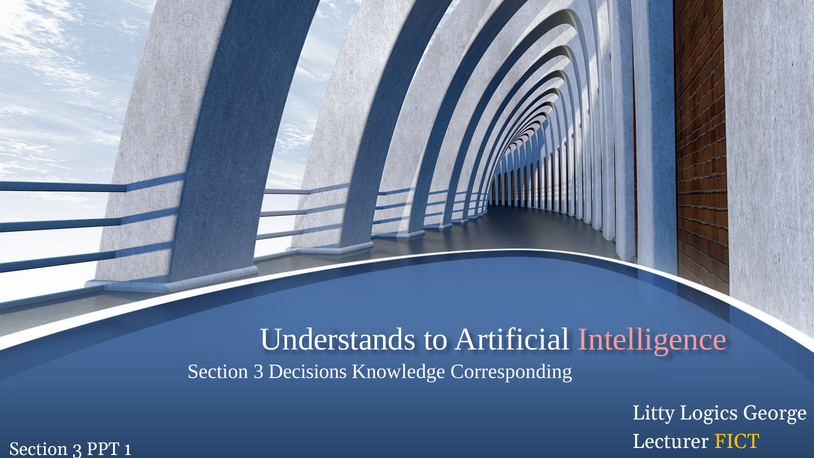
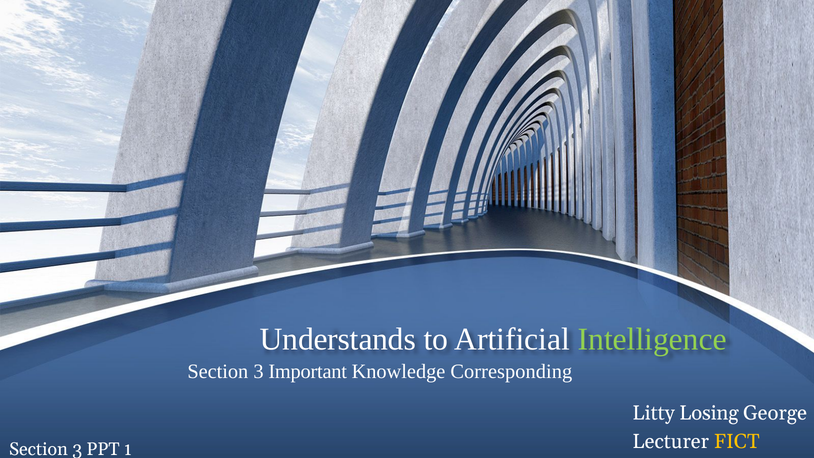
Intelligence colour: pink -> light green
Decisions: Decisions -> Important
Logics: Logics -> Losing
